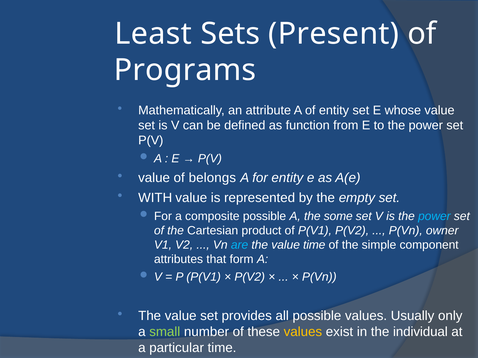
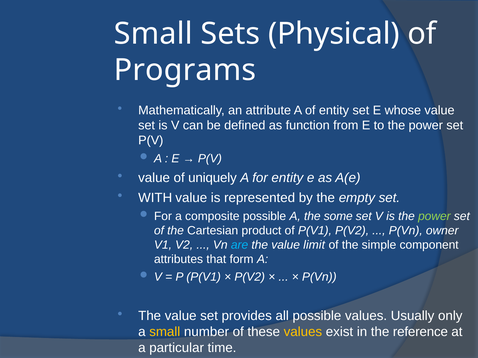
Least at (153, 34): Least -> Small
Present: Present -> Physical
belongs: belongs -> uniquely
power at (434, 216) colour: light blue -> light green
value time: time -> limit
small at (165, 332) colour: light green -> yellow
individual: individual -> reference
